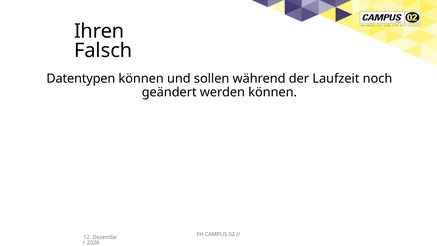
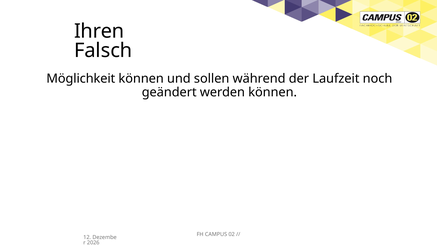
Datentypen: Datentypen -> Möglichkeit
